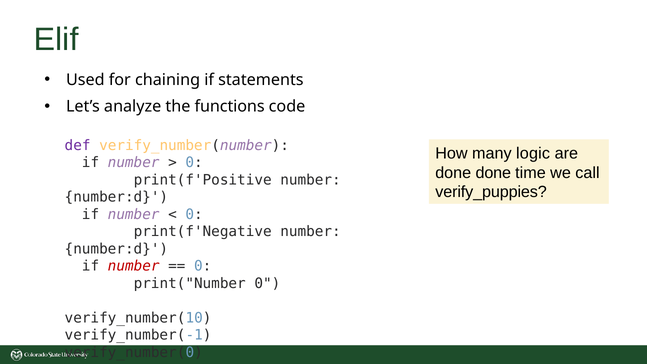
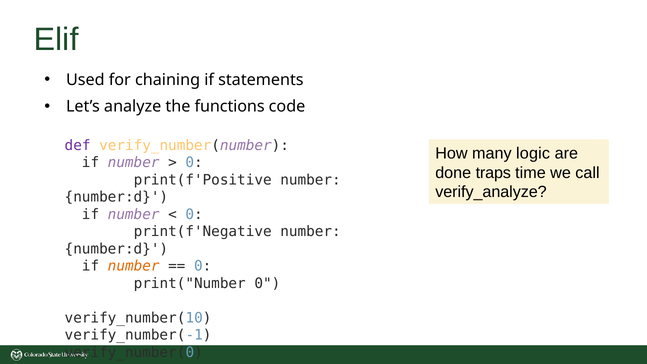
done done: done -> traps
verify_puppies: verify_puppies -> verify_analyze
number at (134, 266) colour: red -> orange
